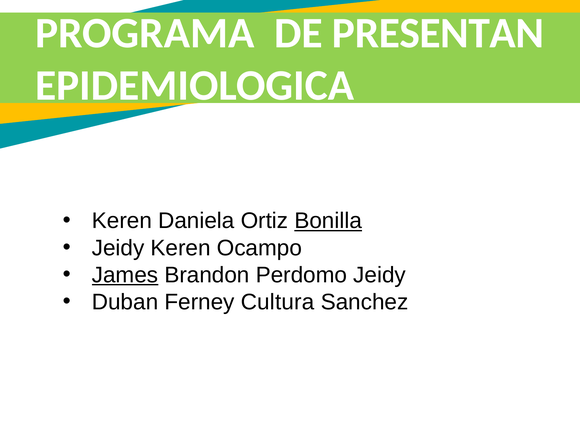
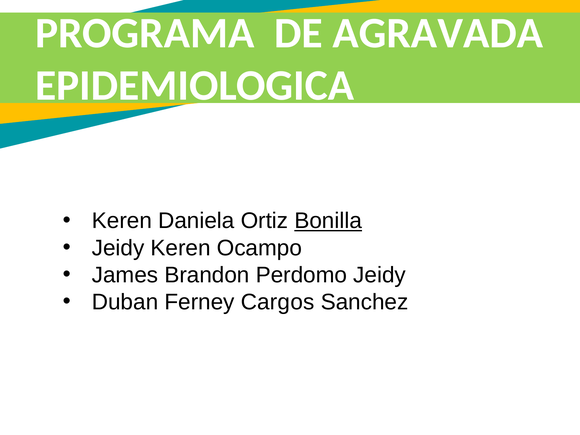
PRESENTAN: PRESENTAN -> AGRAVADA
James underline: present -> none
Cultura: Cultura -> Cargos
